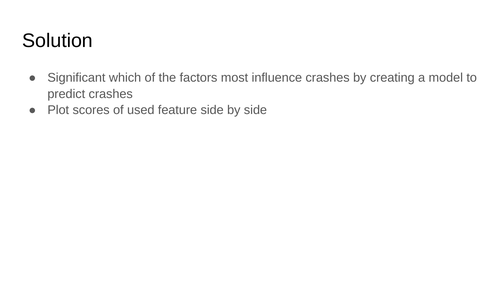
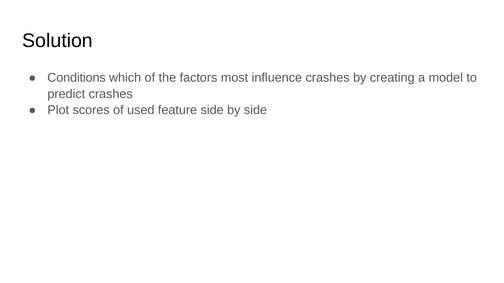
Significant: Significant -> Conditions
